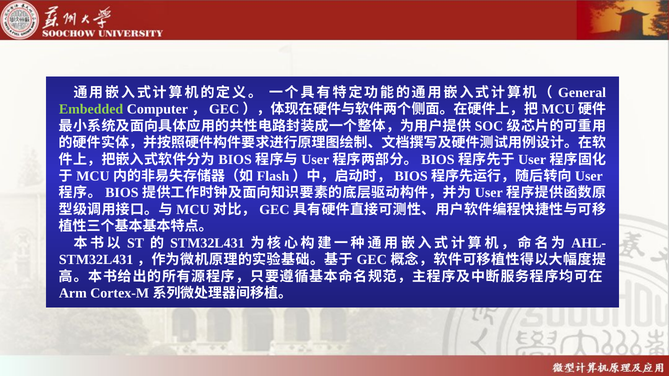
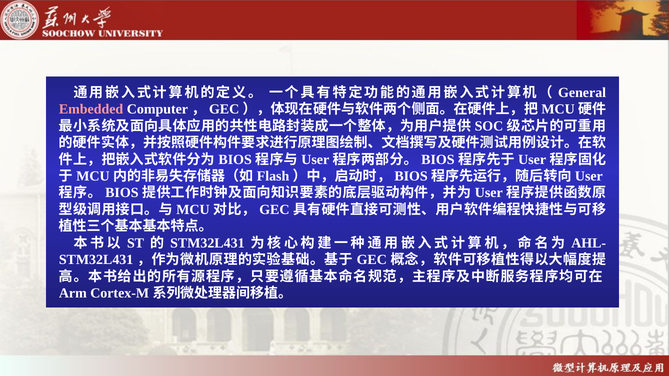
Embedded colour: light green -> pink
